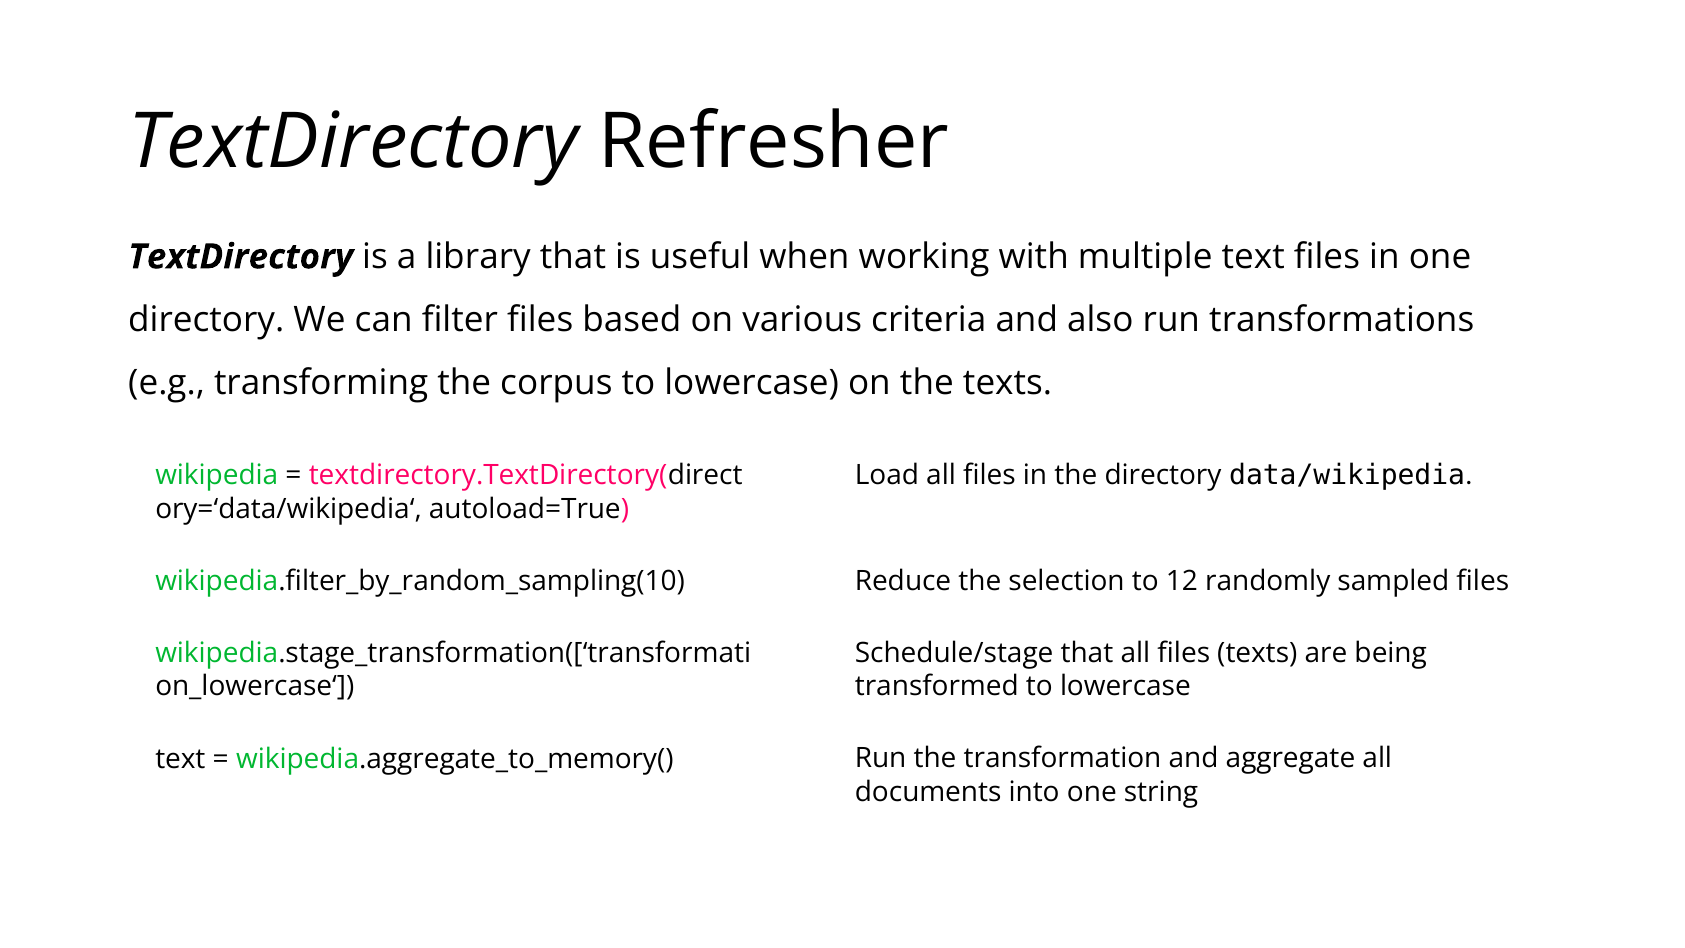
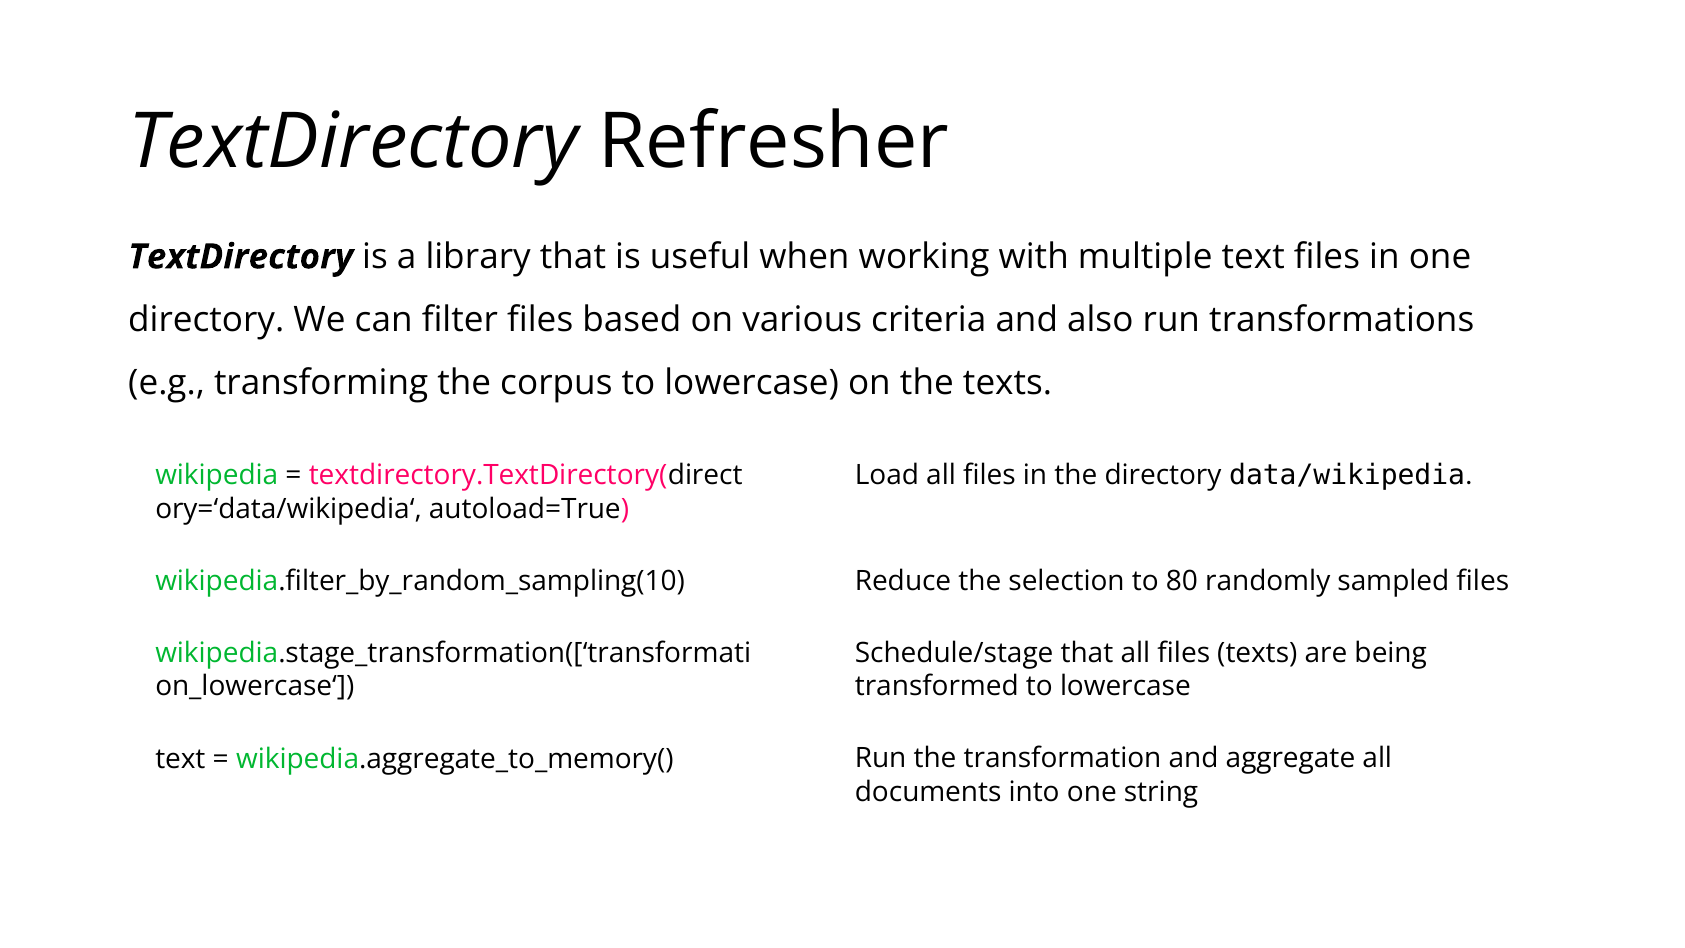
12: 12 -> 80
